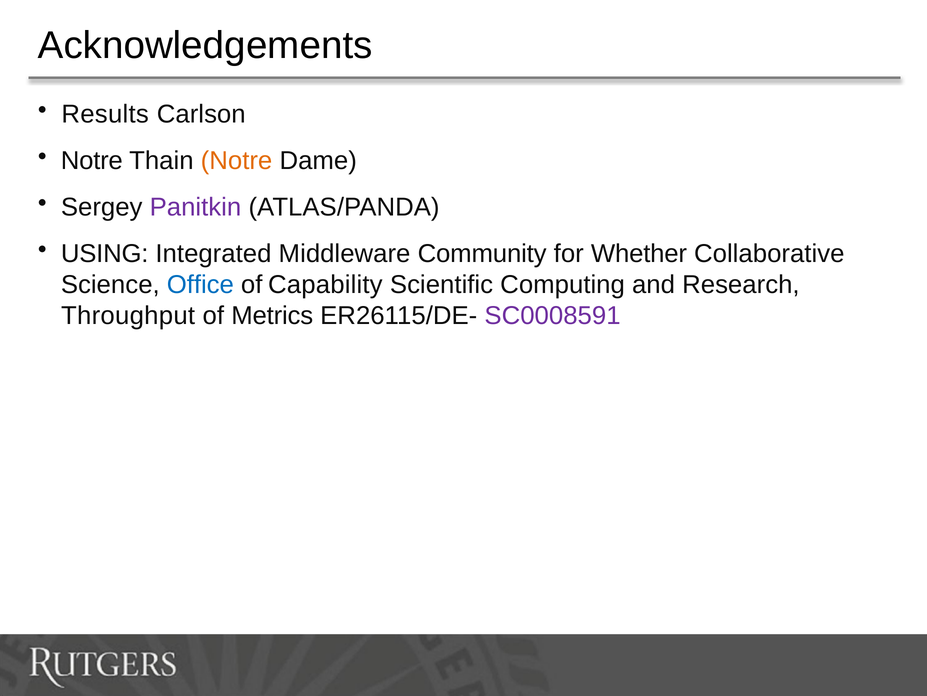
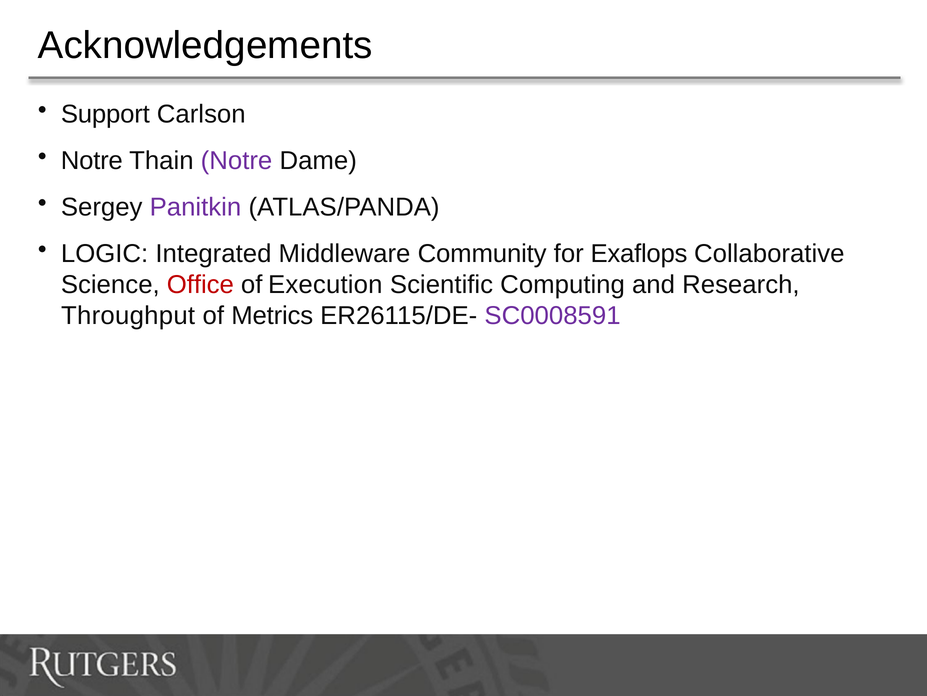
Results: Results -> Support
Notre at (237, 161) colour: orange -> purple
USING: USING -> LOGIC
Whether: Whether -> Exaflops
Office colour: blue -> red
Capability: Capability -> Execution
